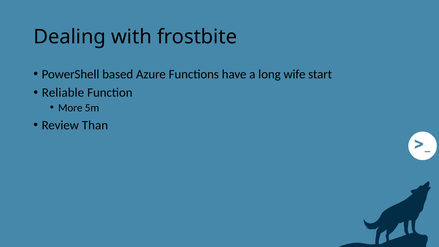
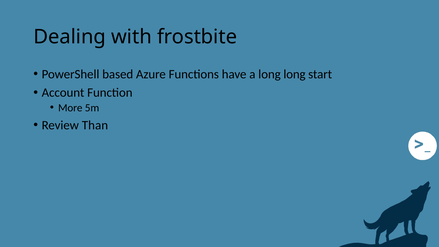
long wife: wife -> long
Reliable: Reliable -> Account
